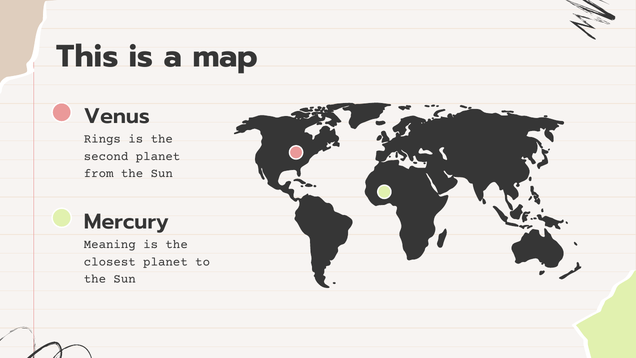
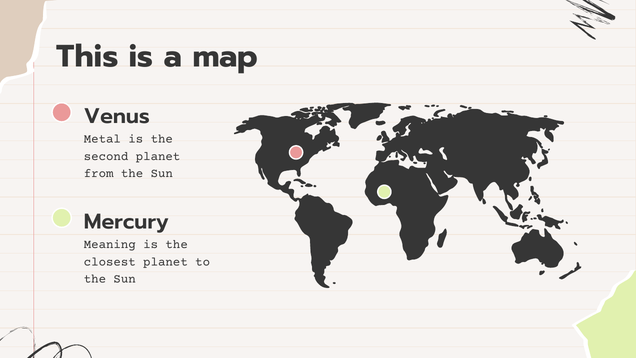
Rings: Rings -> Metal
